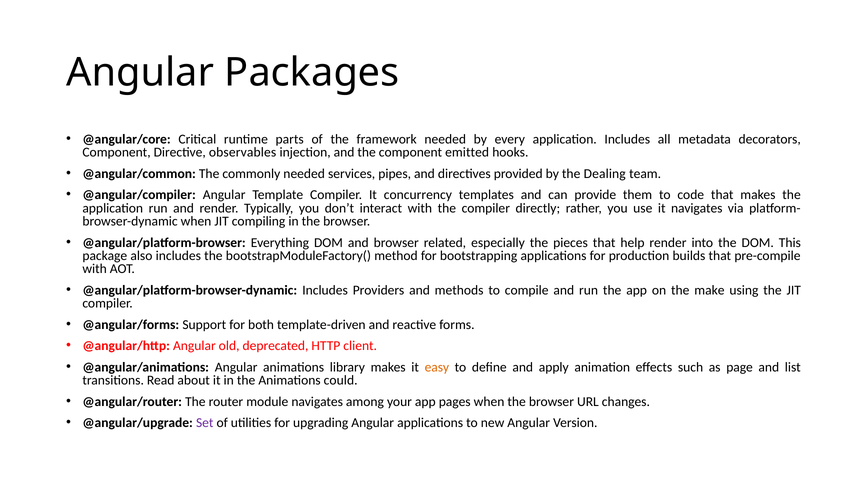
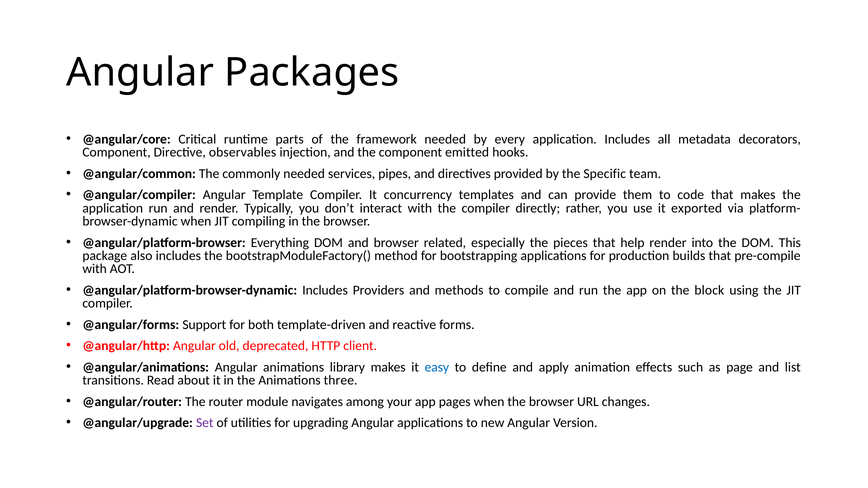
Dealing: Dealing -> Specific
it navigates: navigates -> exported
make: make -> block
easy colour: orange -> blue
could: could -> three
